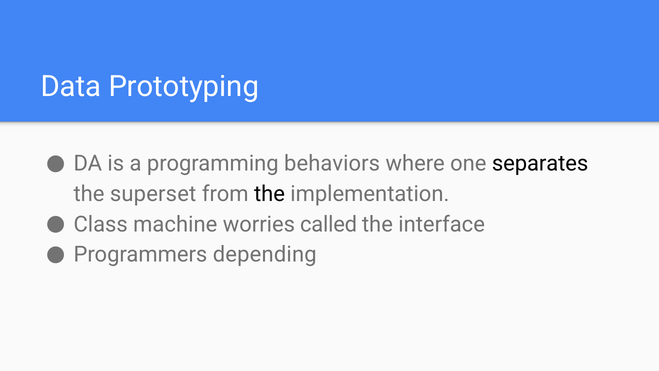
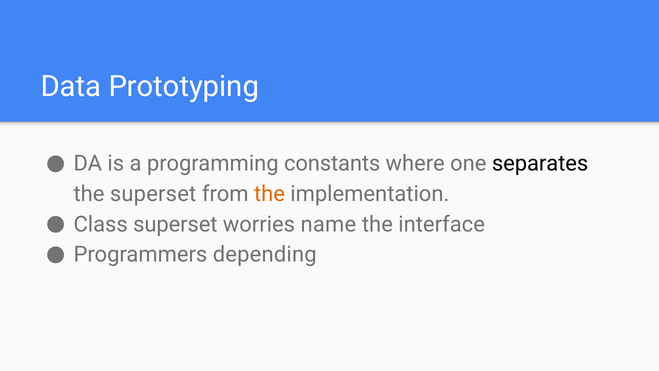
behaviors: behaviors -> constants
the at (269, 194) colour: black -> orange
Class machine: machine -> superset
called: called -> name
